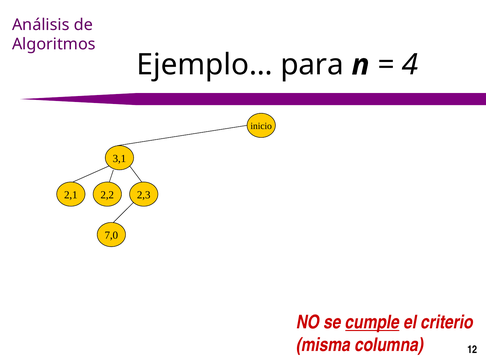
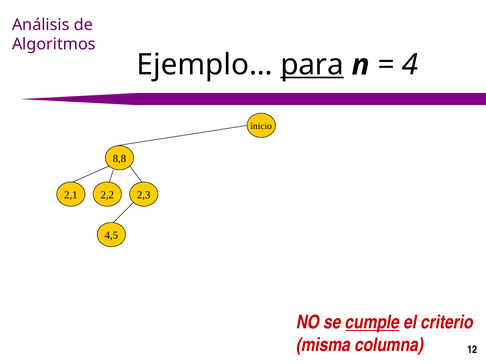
para underline: none -> present
3,1: 3,1 -> 8,8
7,0: 7,0 -> 4,5
